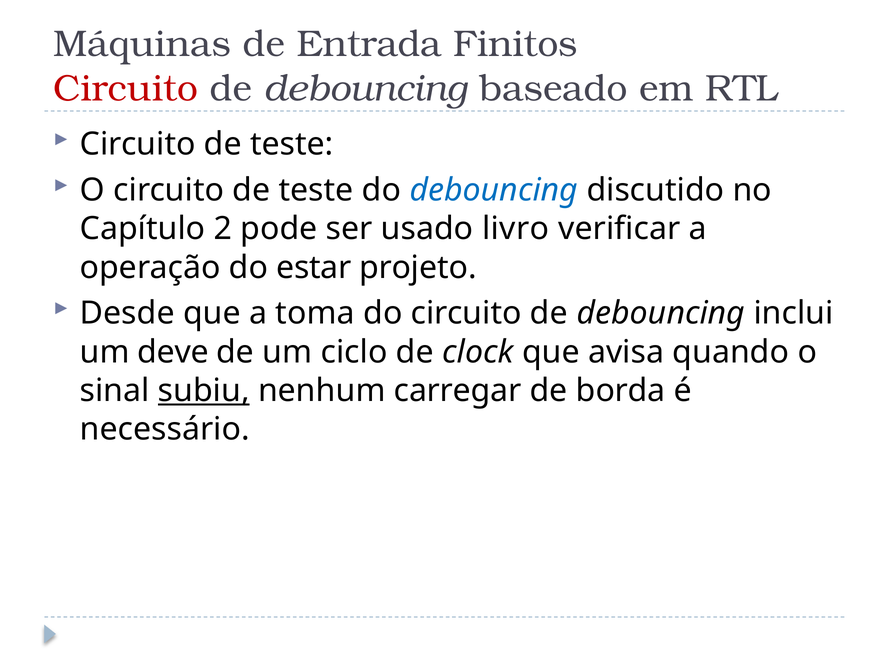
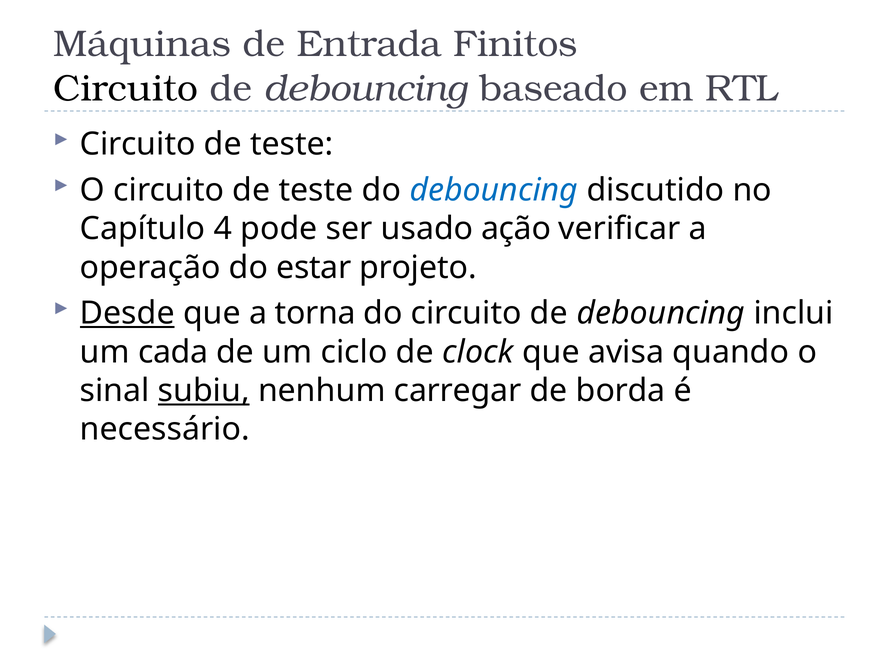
Circuito at (126, 88) colour: red -> black
2: 2 -> 4
livro: livro -> ação
Desde underline: none -> present
toma: toma -> torna
deve: deve -> cada
